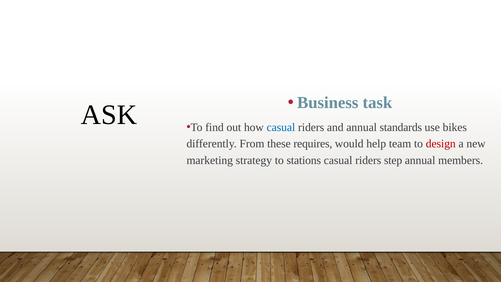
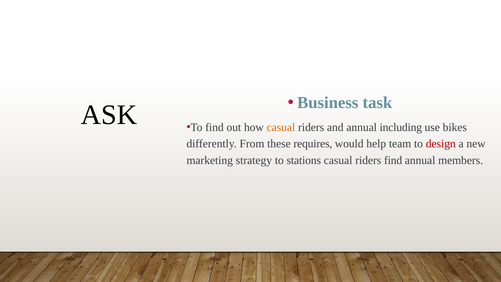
casual at (281, 127) colour: blue -> orange
standards: standards -> including
riders step: step -> find
